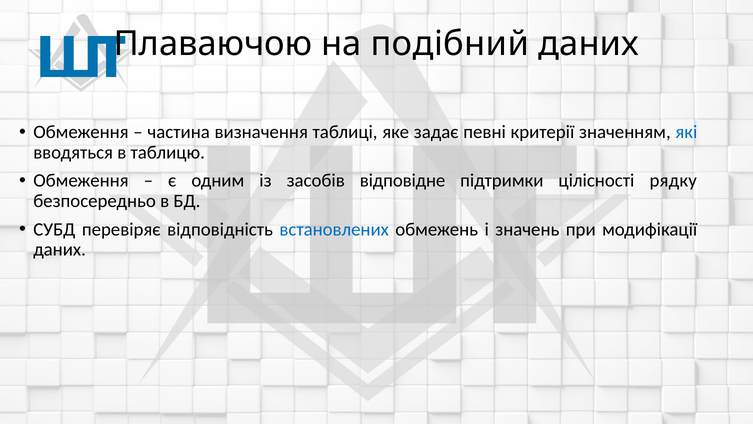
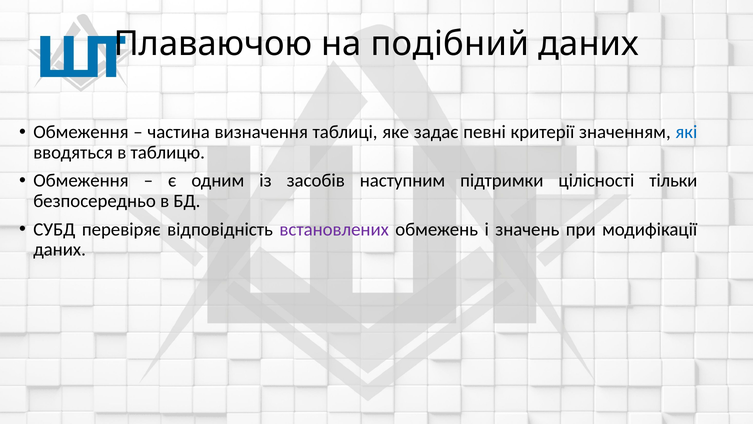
відповідне: відповідне -> наступним
рядку: рядку -> тільки
встановлених colour: blue -> purple
